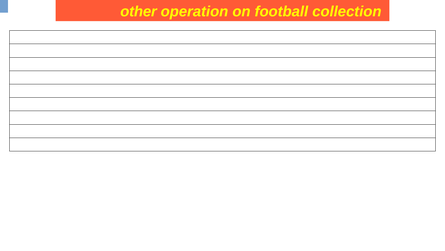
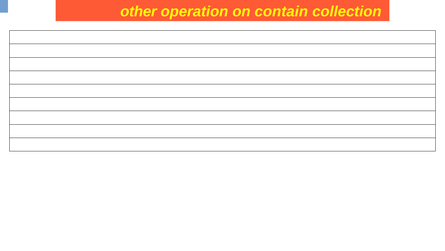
football: football -> contain
